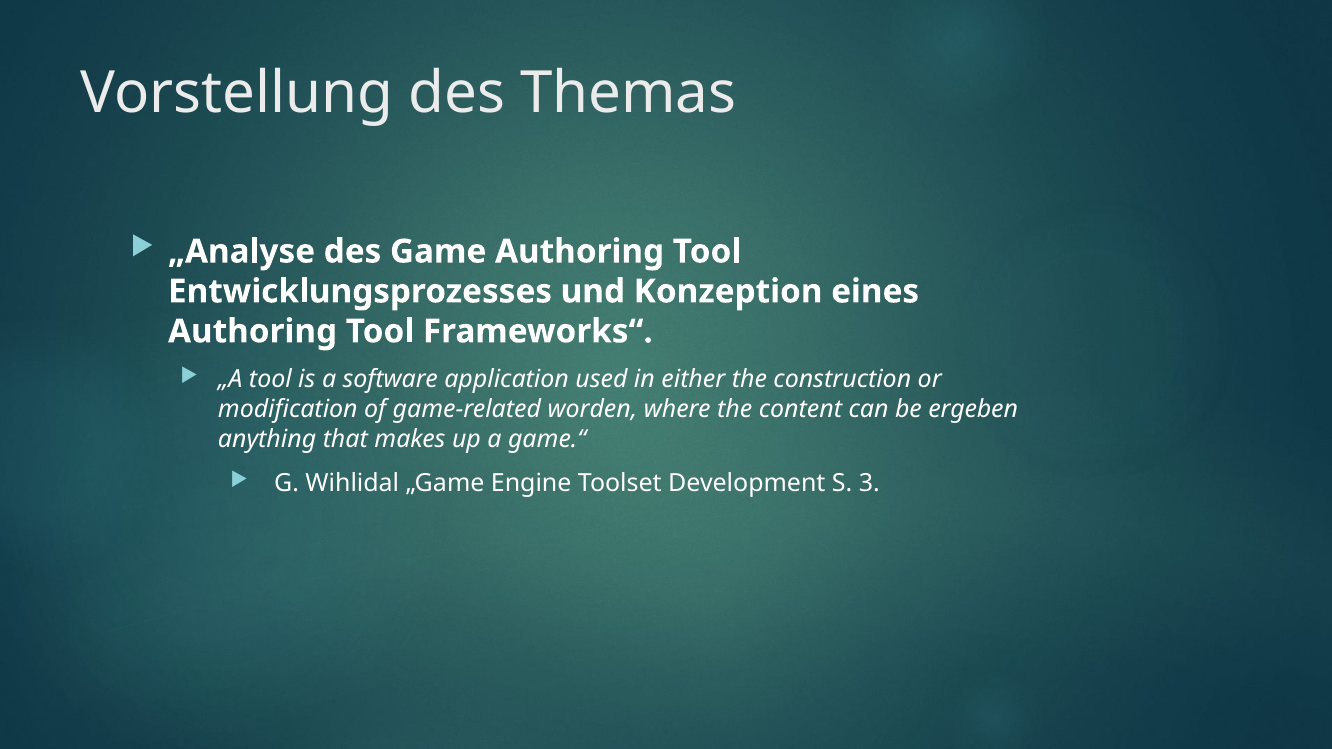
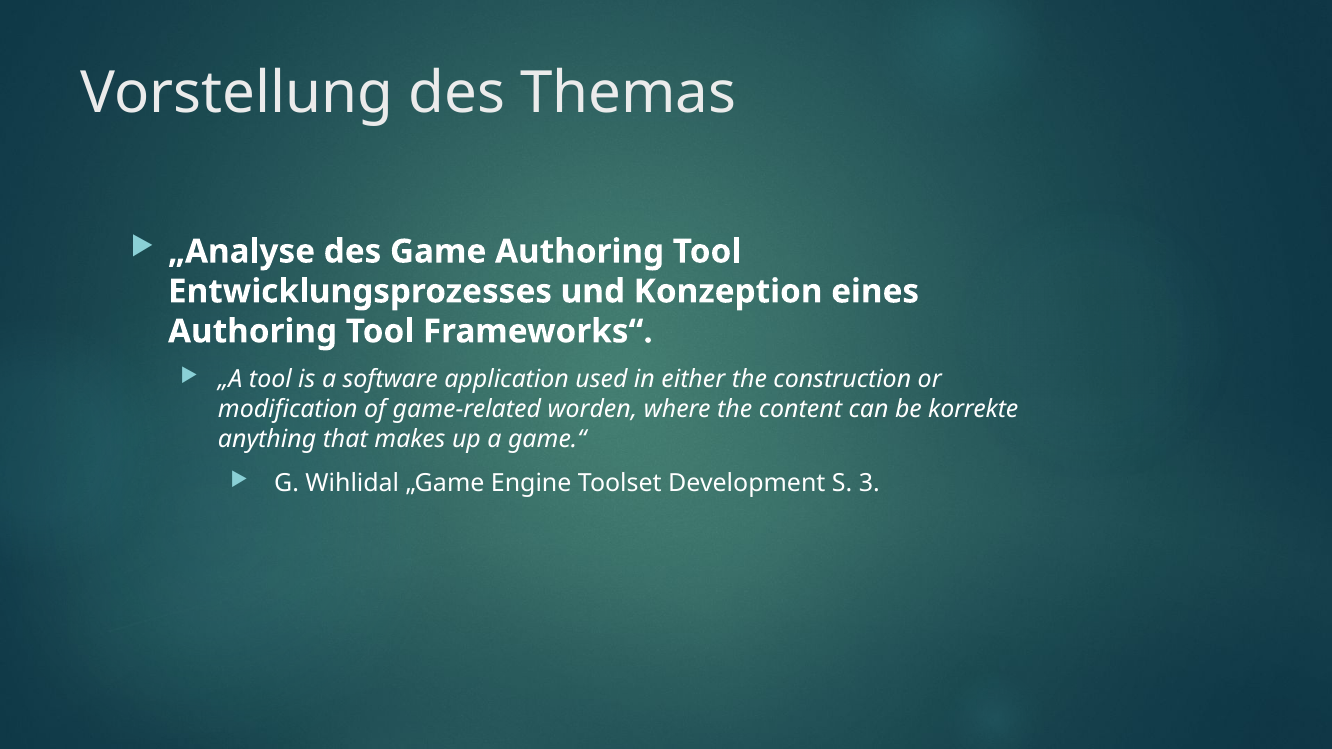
ergeben: ergeben -> korrekte
